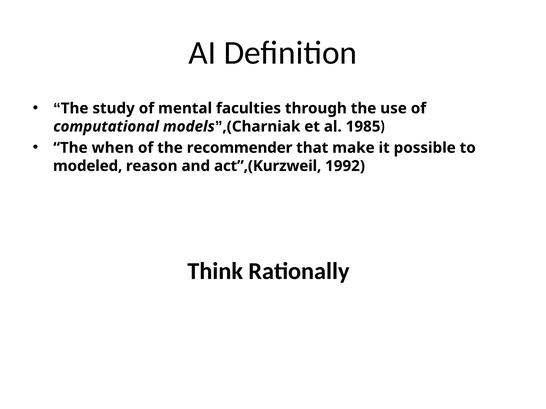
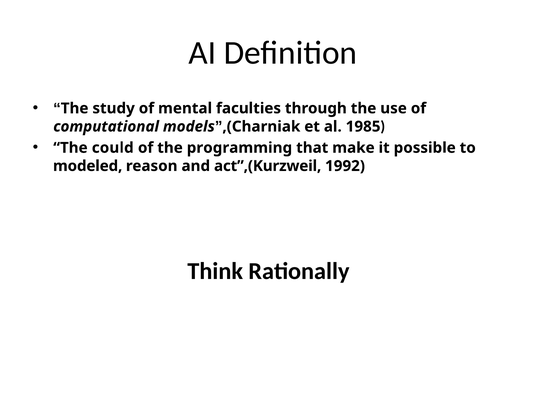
when: when -> could
recommender: recommender -> programming
